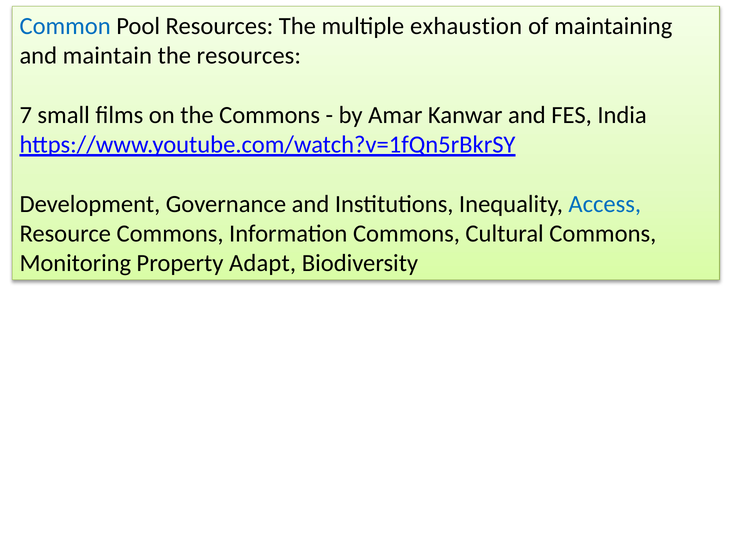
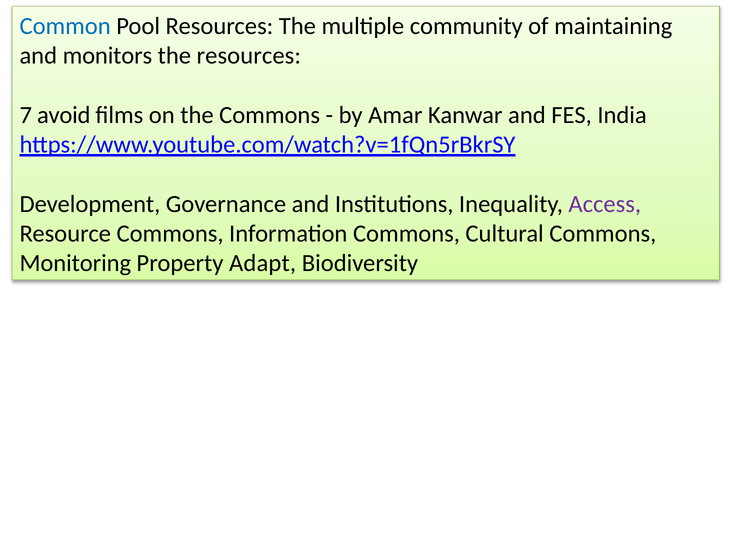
exhaustion: exhaustion -> community
maintain: maintain -> monitors
small: small -> avoid
Access colour: blue -> purple
